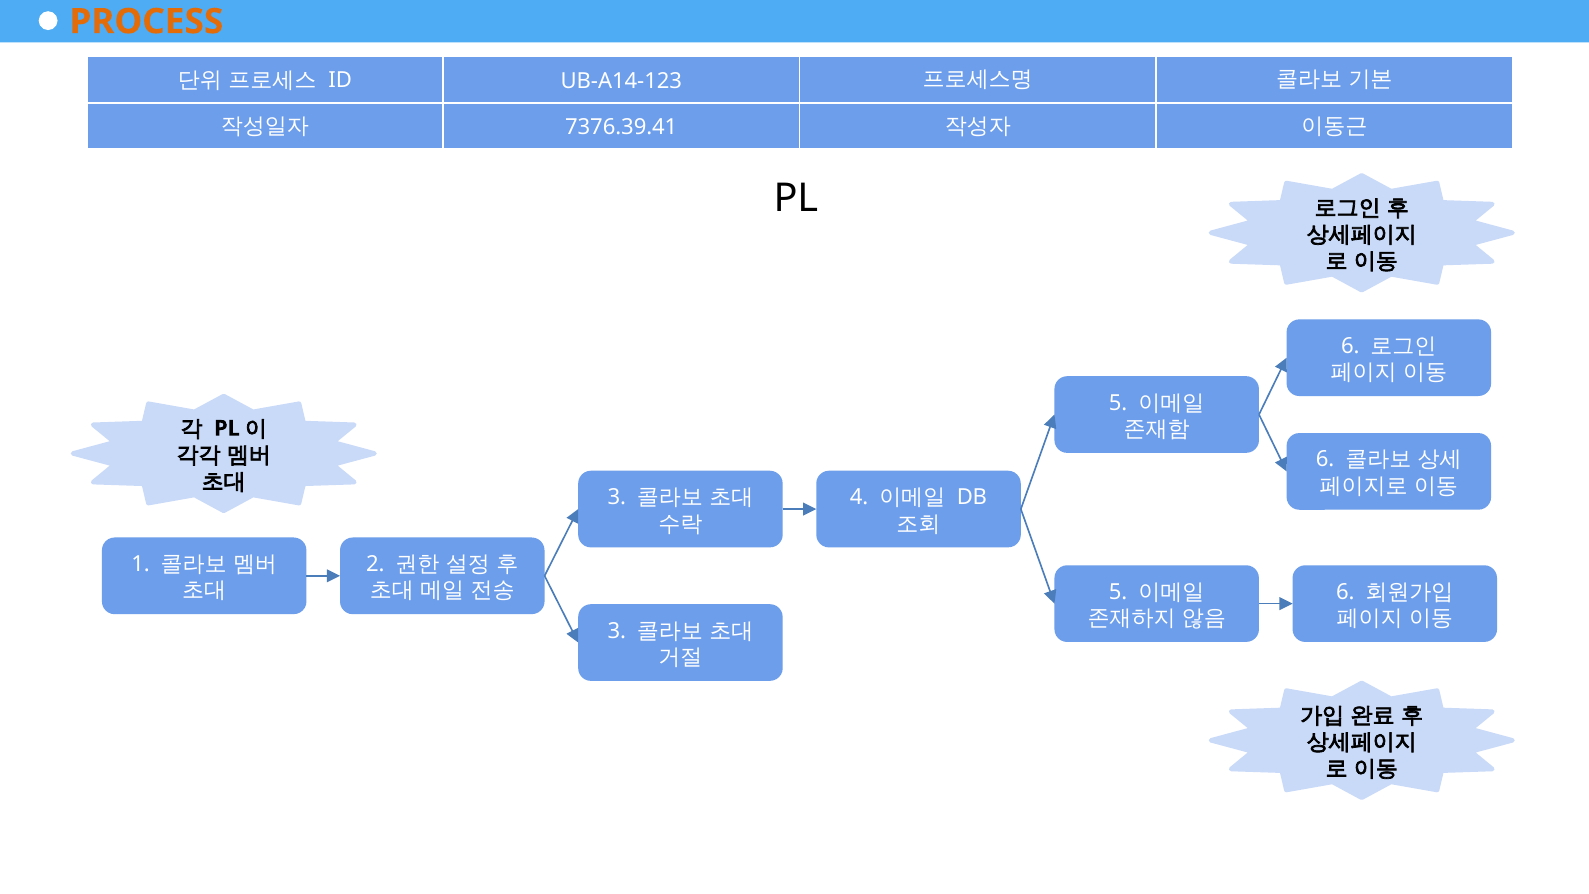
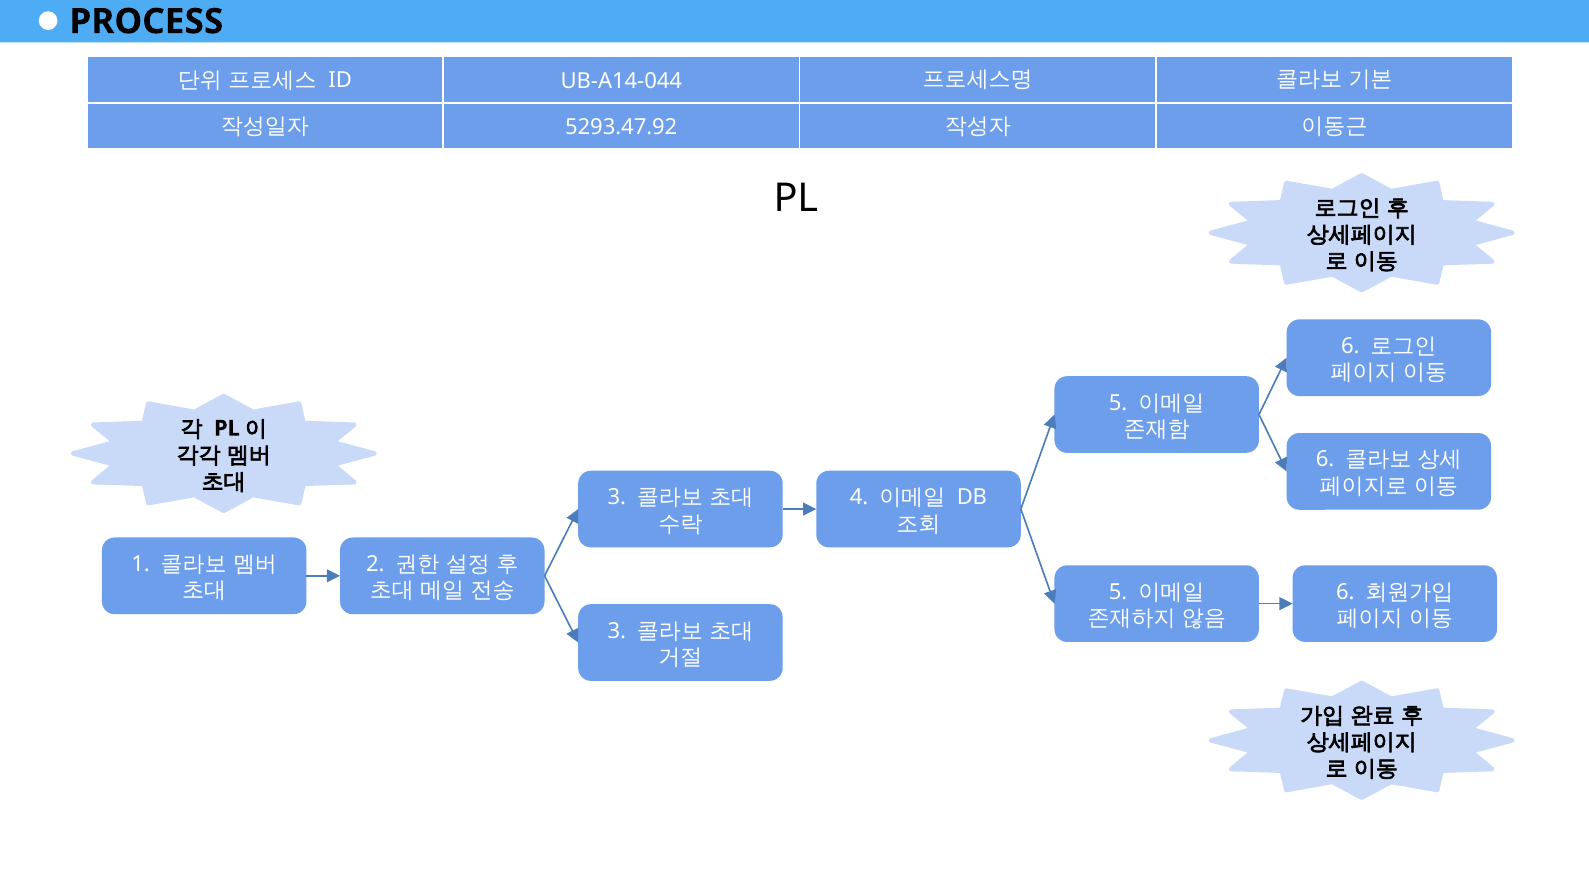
PROCESS colour: orange -> black
UB-A14-123: UB-A14-123 -> UB-A14-044
7376.39.41: 7376.39.41 -> 5293.47.92
